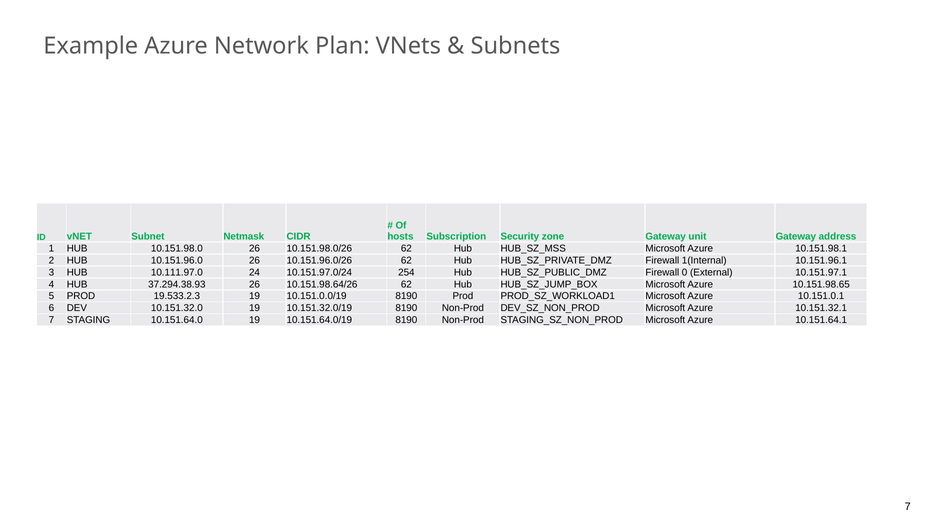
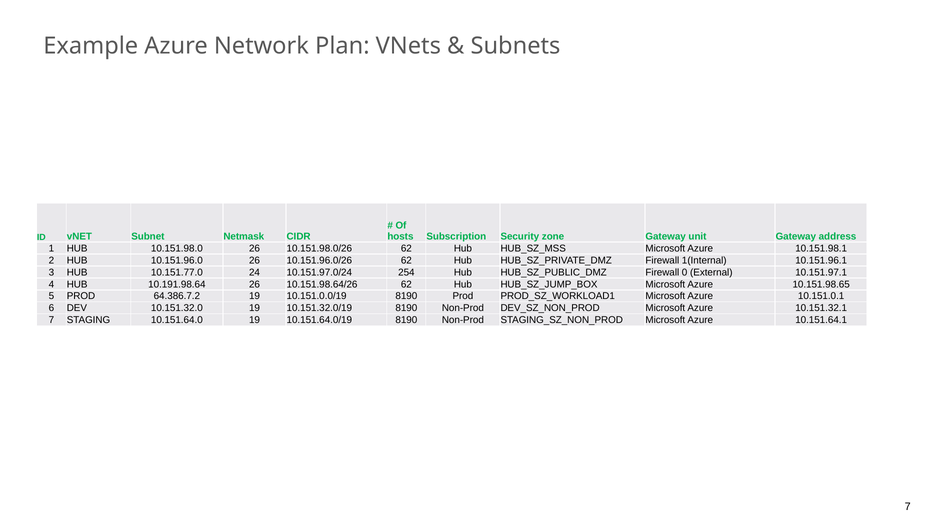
10.111.97.0: 10.111.97.0 -> 10.151.77.0
37.294.38.93: 37.294.38.93 -> 10.191.98.64
19.533.2.3: 19.533.2.3 -> 64.386.7.2
